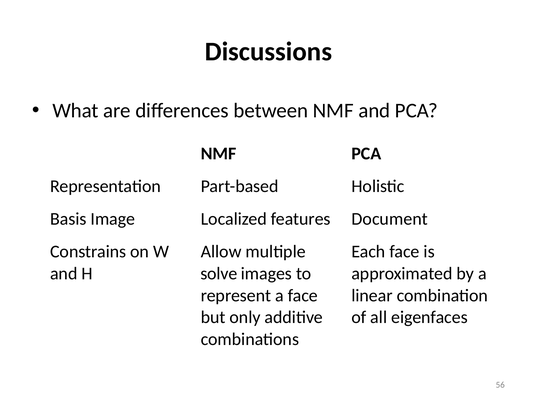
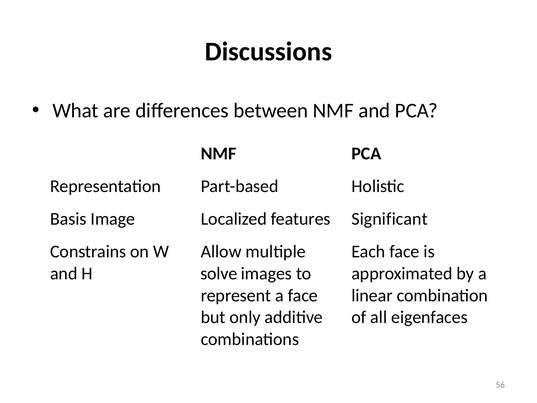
Document: Document -> Significant
